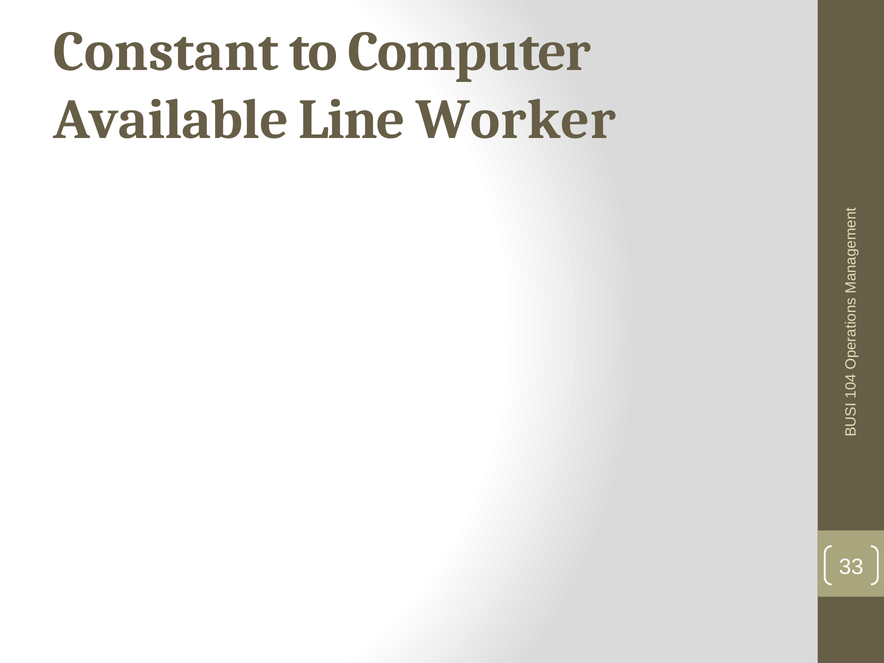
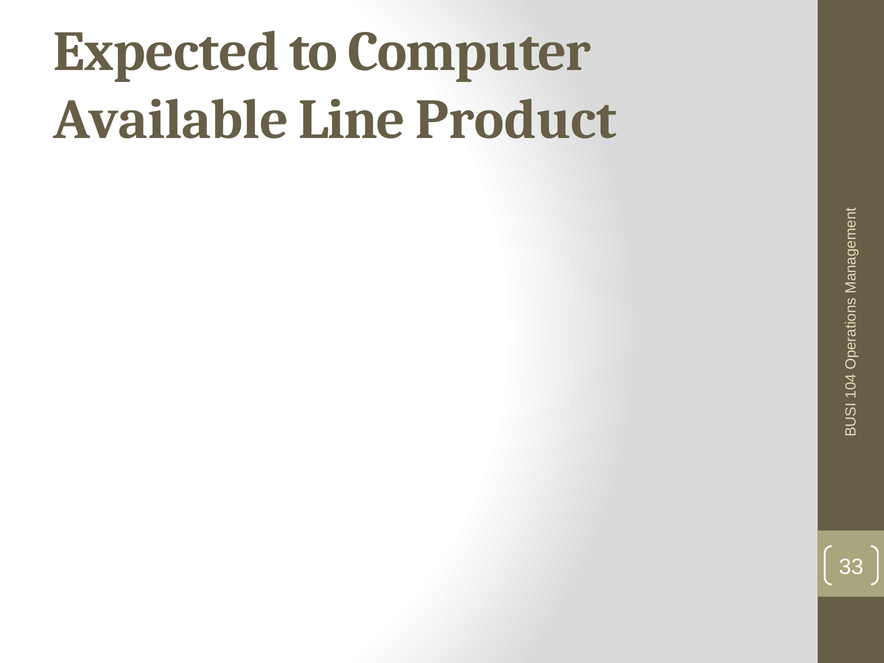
Constant: Constant -> Expected
Worker: Worker -> Product
